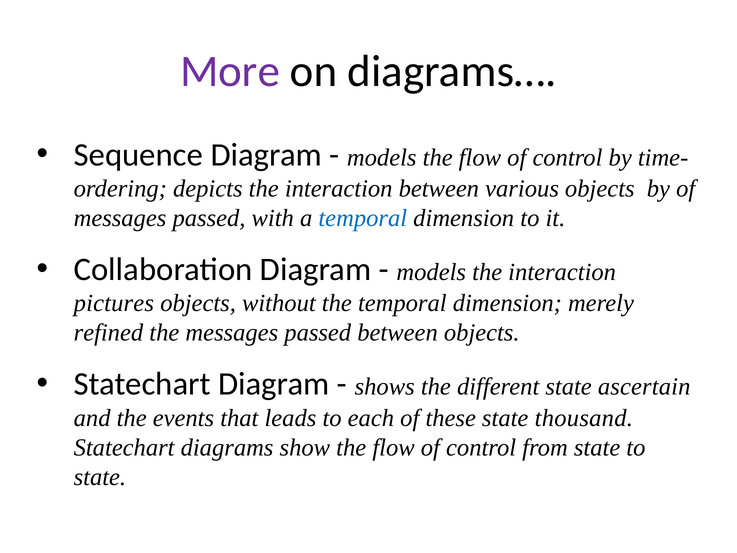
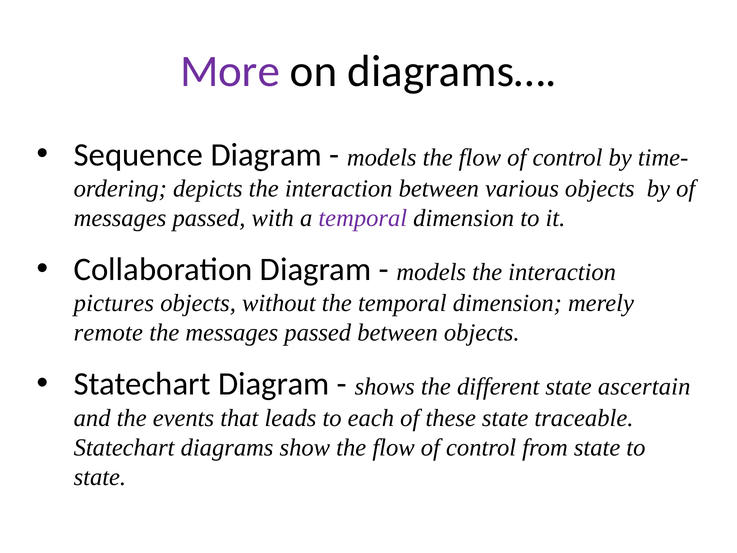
temporal at (363, 218) colour: blue -> purple
refined: refined -> remote
thousand: thousand -> traceable
